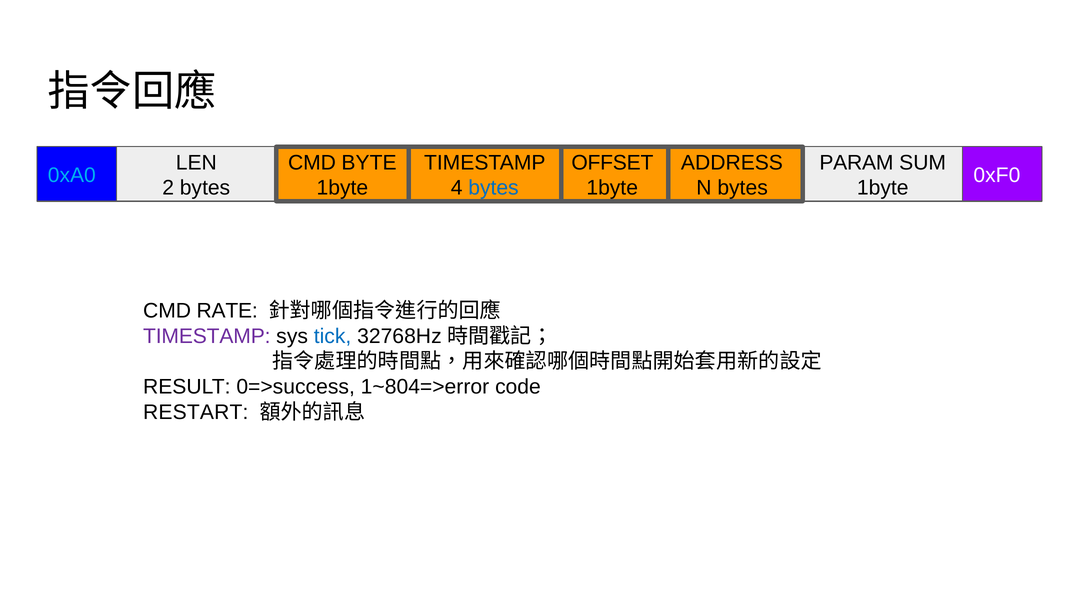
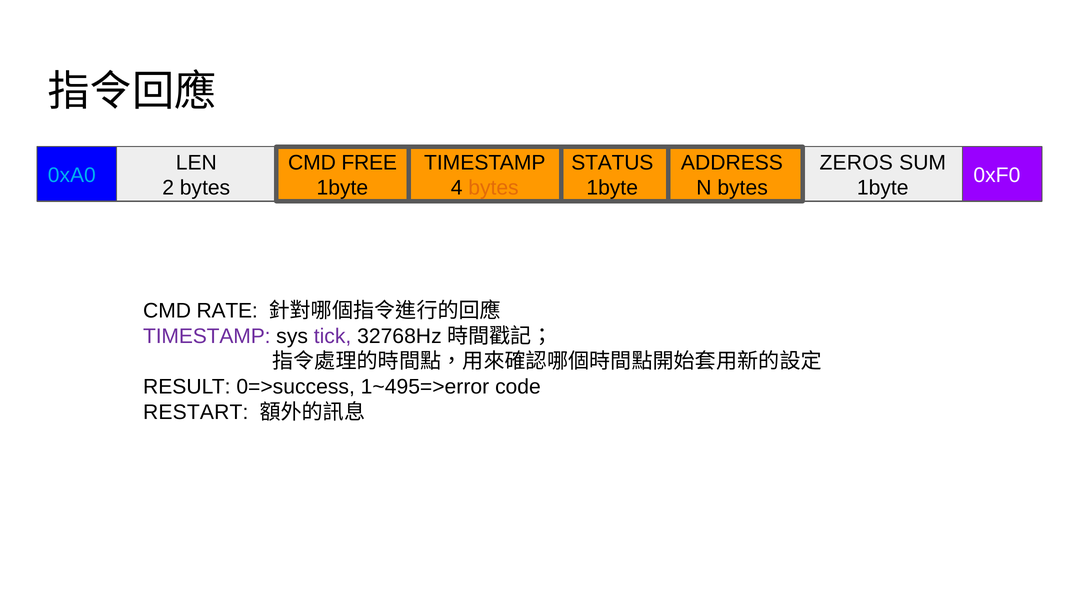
BYTE: BYTE -> FREE
OFFSET: OFFSET -> STATUS
PARAM: PARAM -> ZEROS
bytes at (493, 188) colour: blue -> orange
tick colour: blue -> purple
1~804=>error: 1~804=>error -> 1~495=>error
